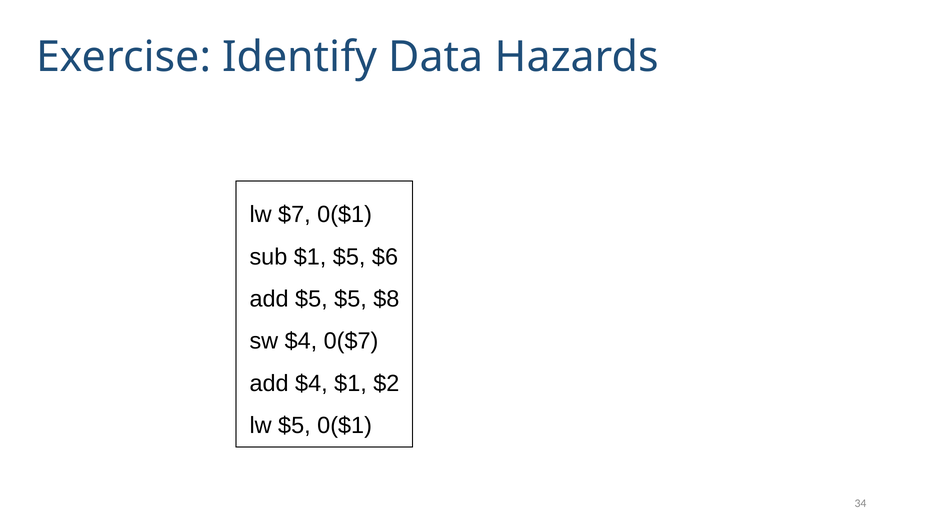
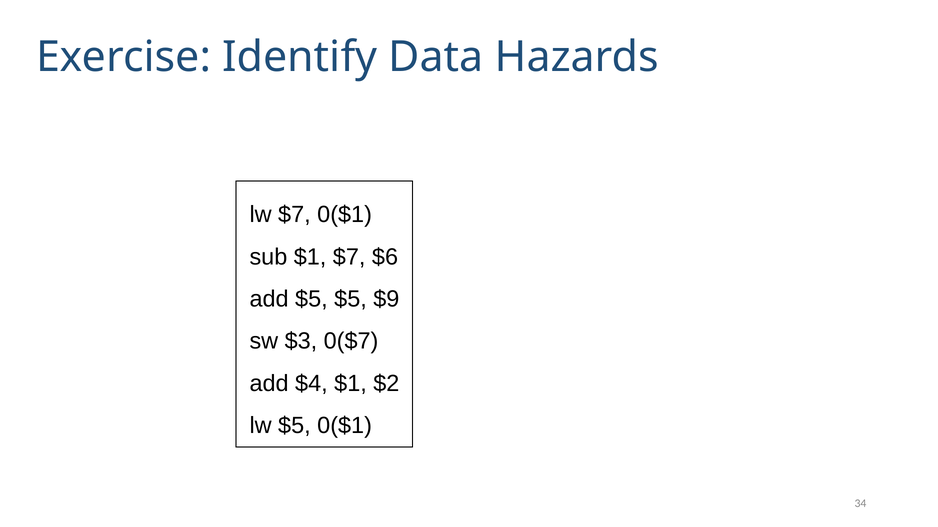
$1 $5: $5 -> $7
$8: $8 -> $9
sw $4: $4 -> $3
